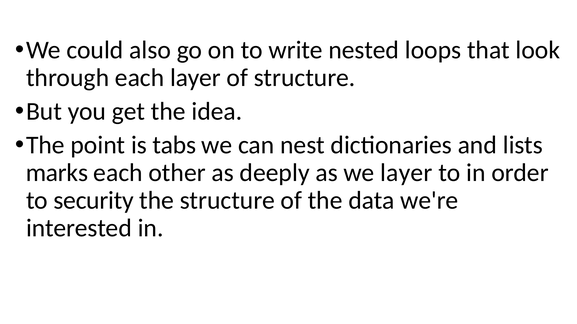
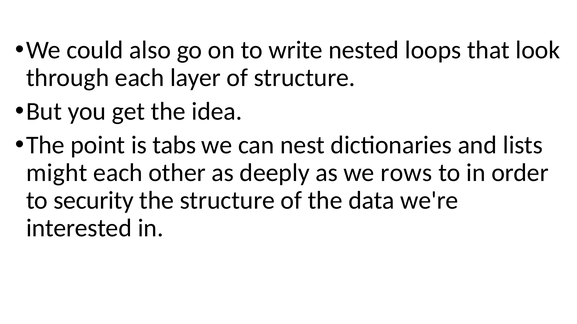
marks: marks -> might
we layer: layer -> rows
